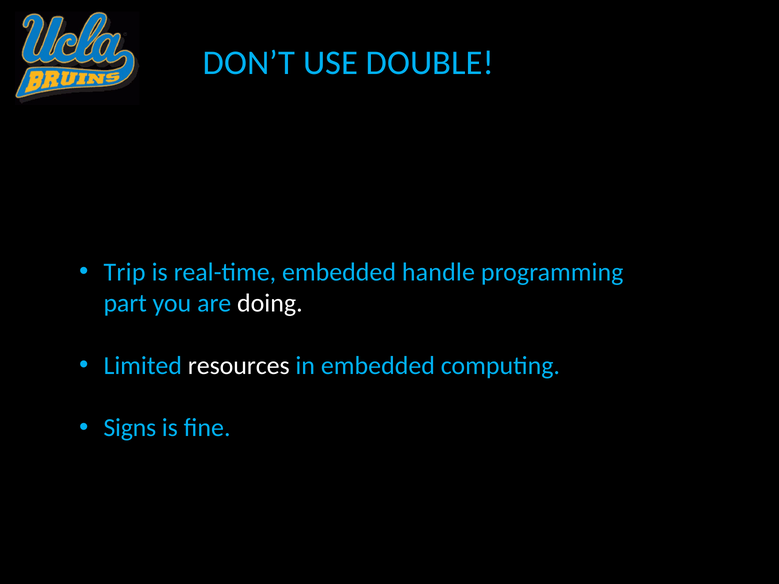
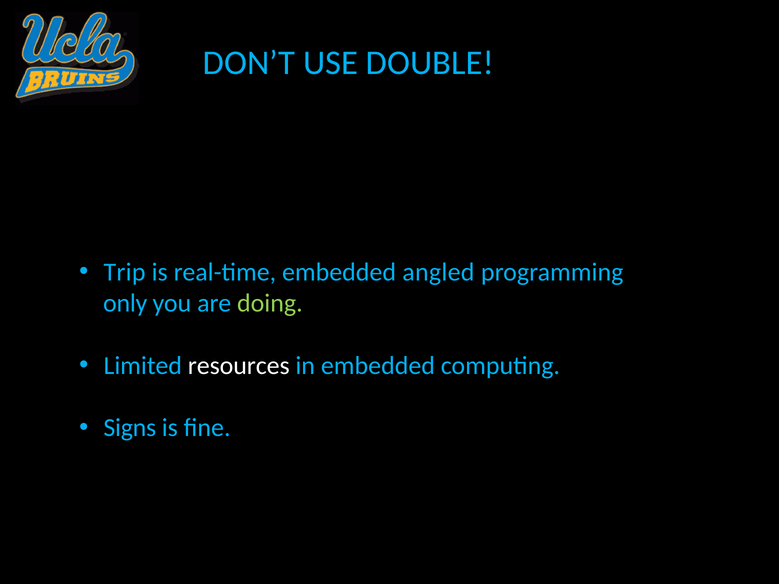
handle: handle -> angled
part: part -> only
doing colour: white -> light green
